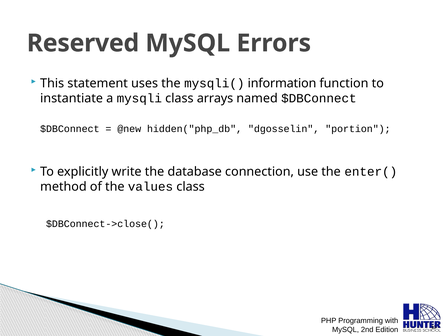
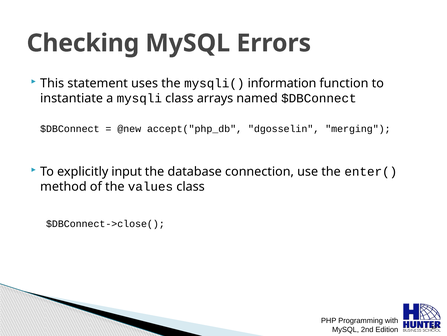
Reserved: Reserved -> Checking
hidden("php_db: hidden("php_db -> accept("php_db
portion: portion -> merging
write: write -> input
